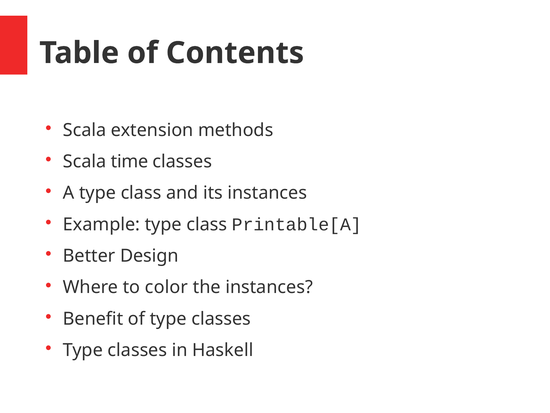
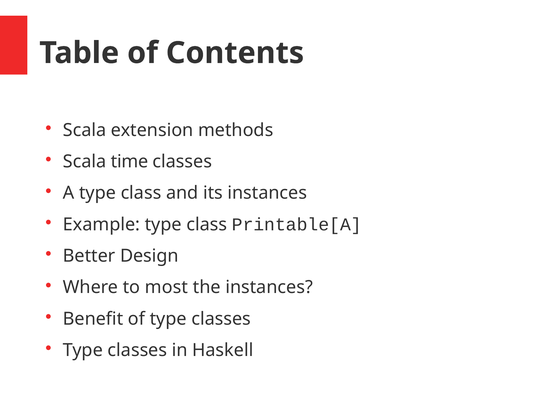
color: color -> most
